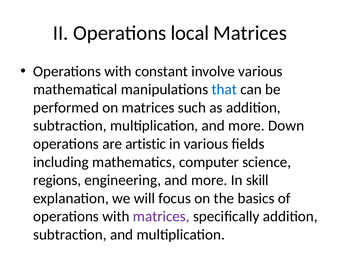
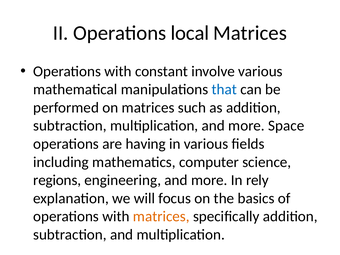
Down: Down -> Space
artistic: artistic -> having
skill: skill -> rely
matrices at (161, 216) colour: purple -> orange
